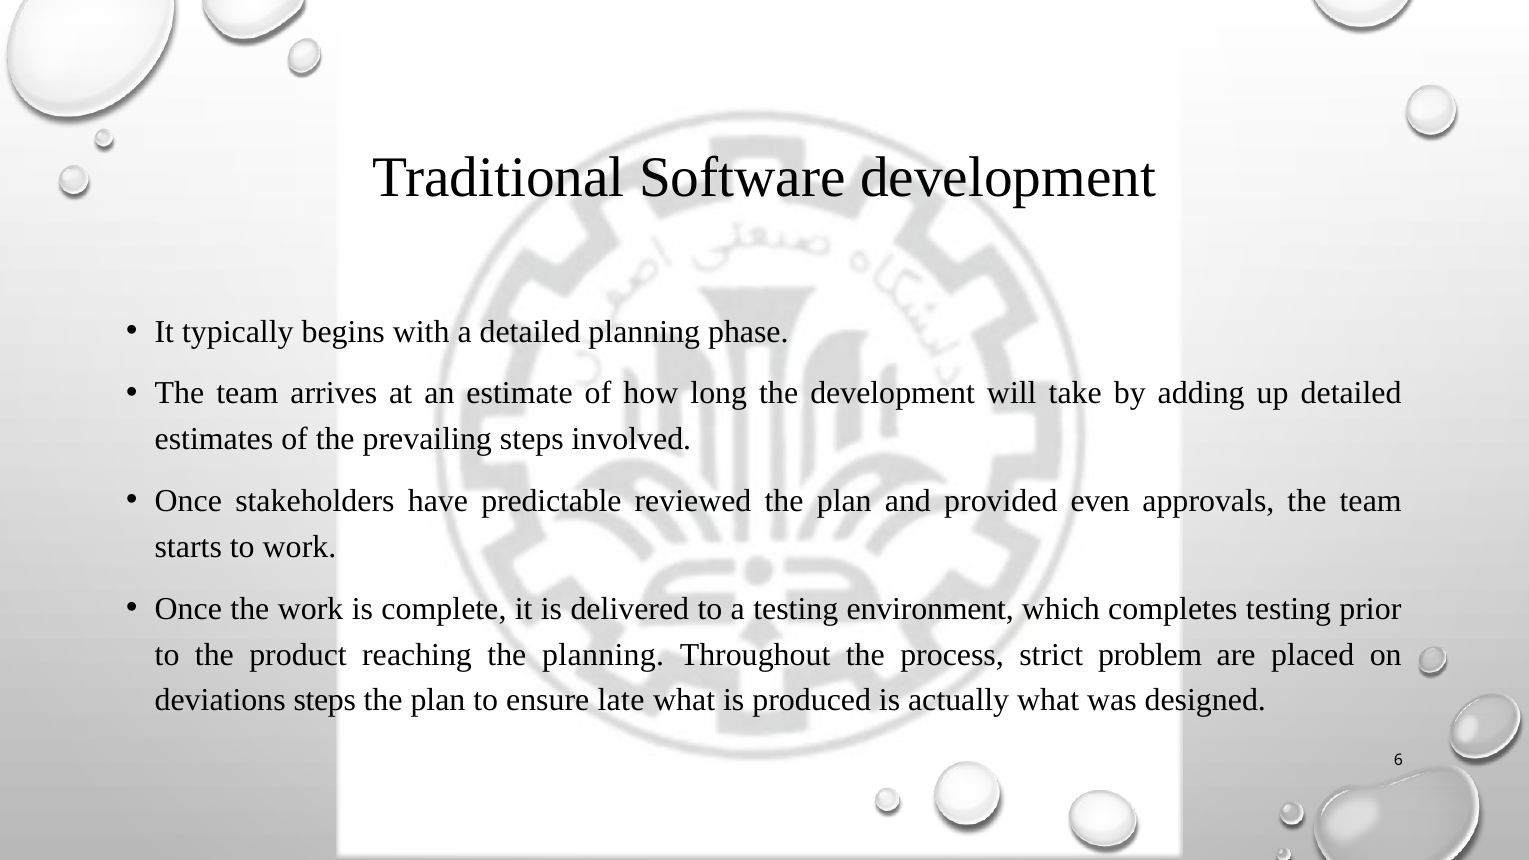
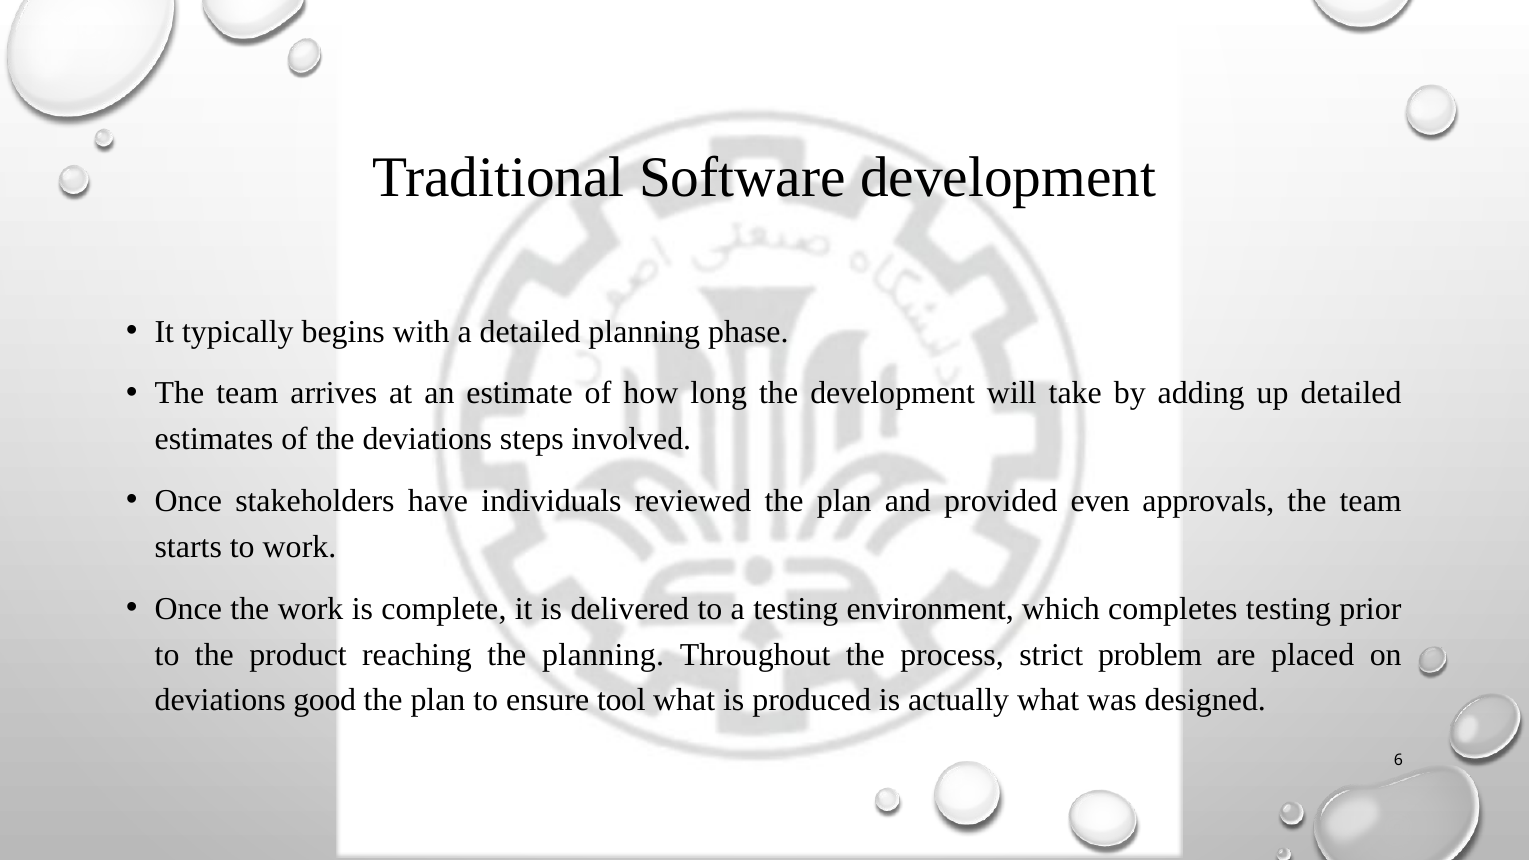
the prevailing: prevailing -> deviations
predictable: predictable -> individuals
deviations steps: steps -> good
late: late -> tool
